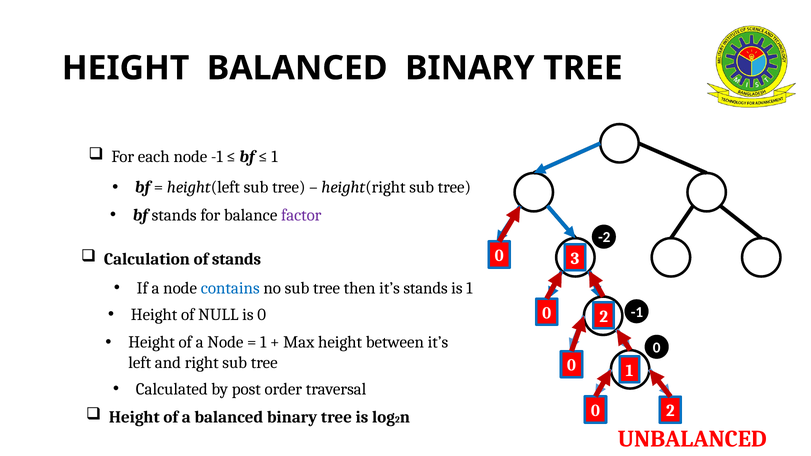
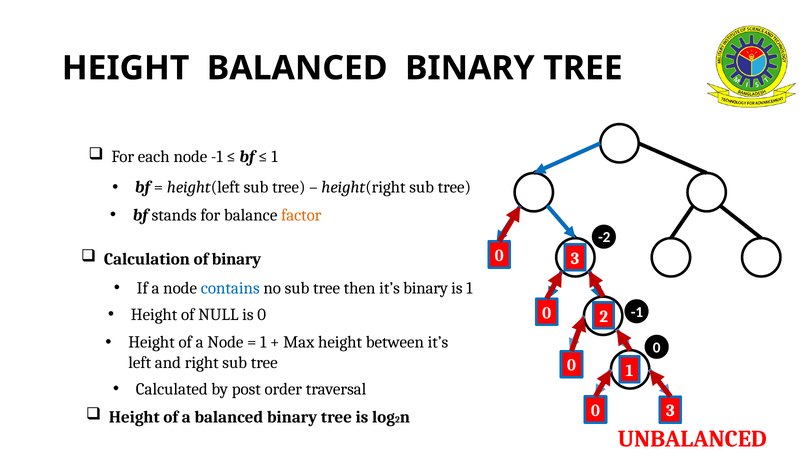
factor colour: purple -> orange
of stands: stands -> binary
it’s stands: stands -> binary
2 at (670, 411): 2 -> 3
